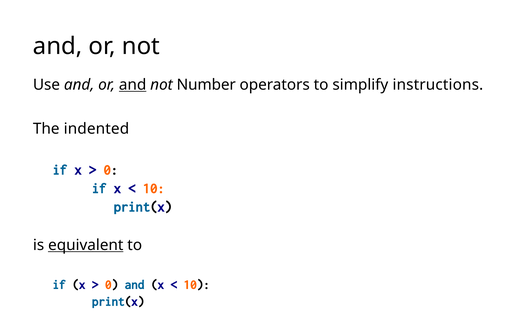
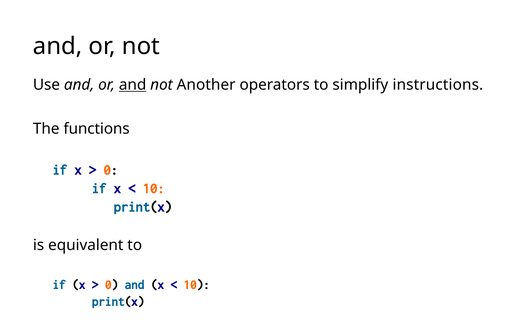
Number: Number -> Another
indented: indented -> functions
equivalent underline: present -> none
